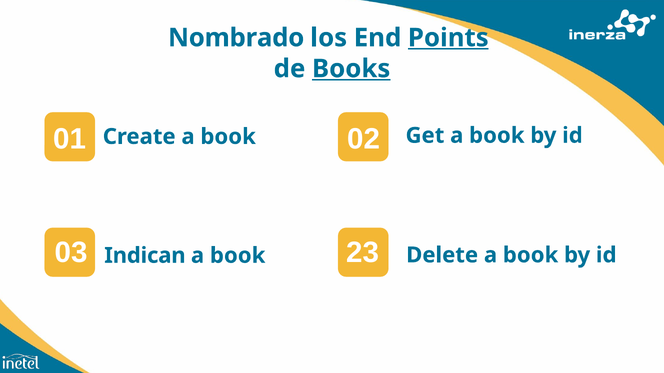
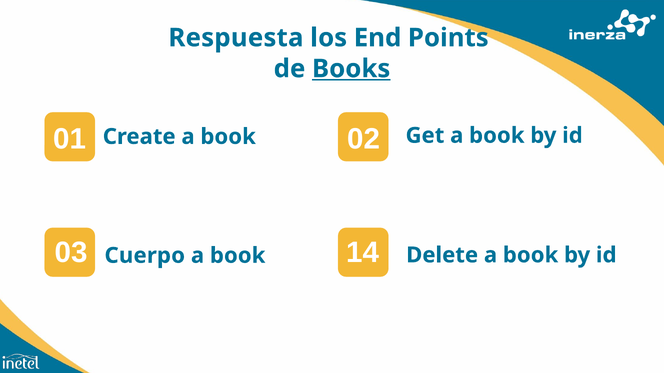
Nombrado: Nombrado -> Respuesta
Points underline: present -> none
23: 23 -> 14
Indican: Indican -> Cuerpo
